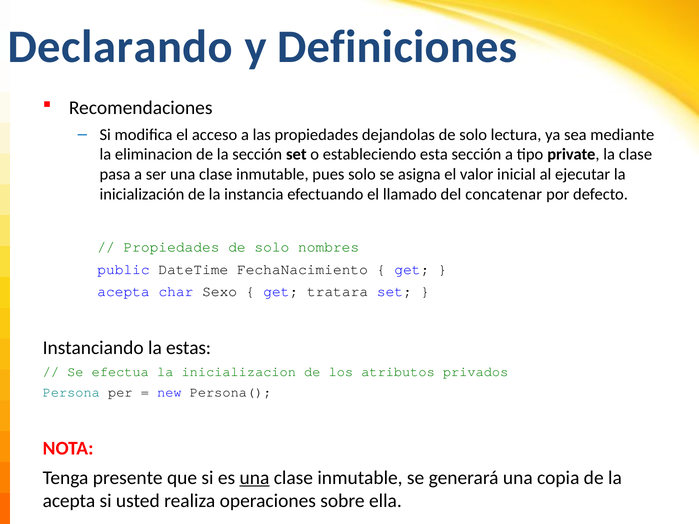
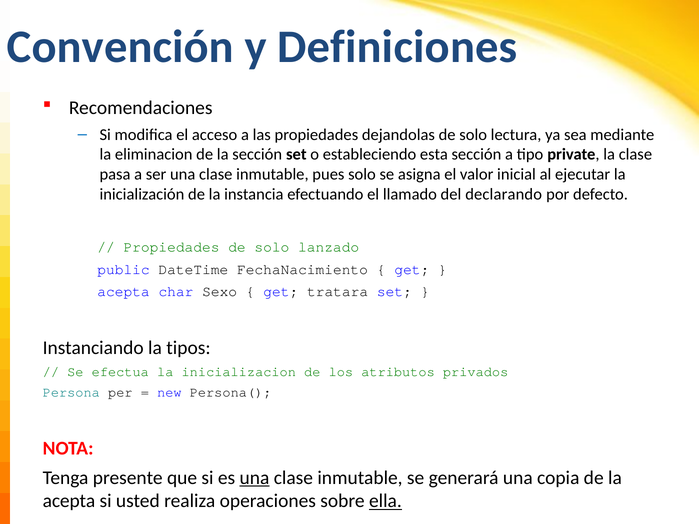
Declarando: Declarando -> Convención
concatenar: concatenar -> declarando
nombres: nombres -> lanzado
estas: estas -> tipos
ella underline: none -> present
